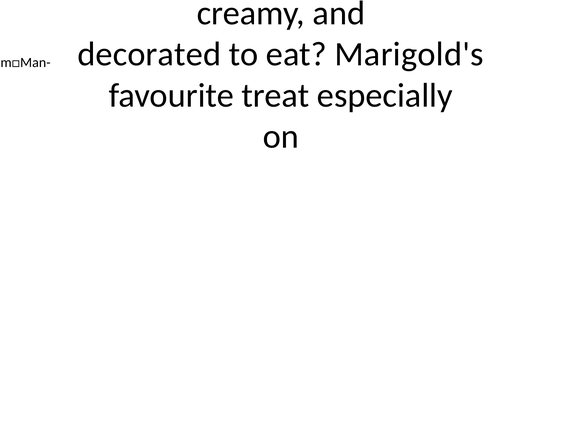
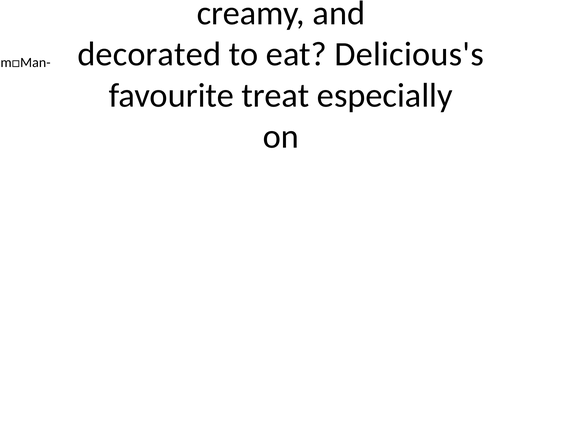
Marigold's: Marigold's -> Delicious's
